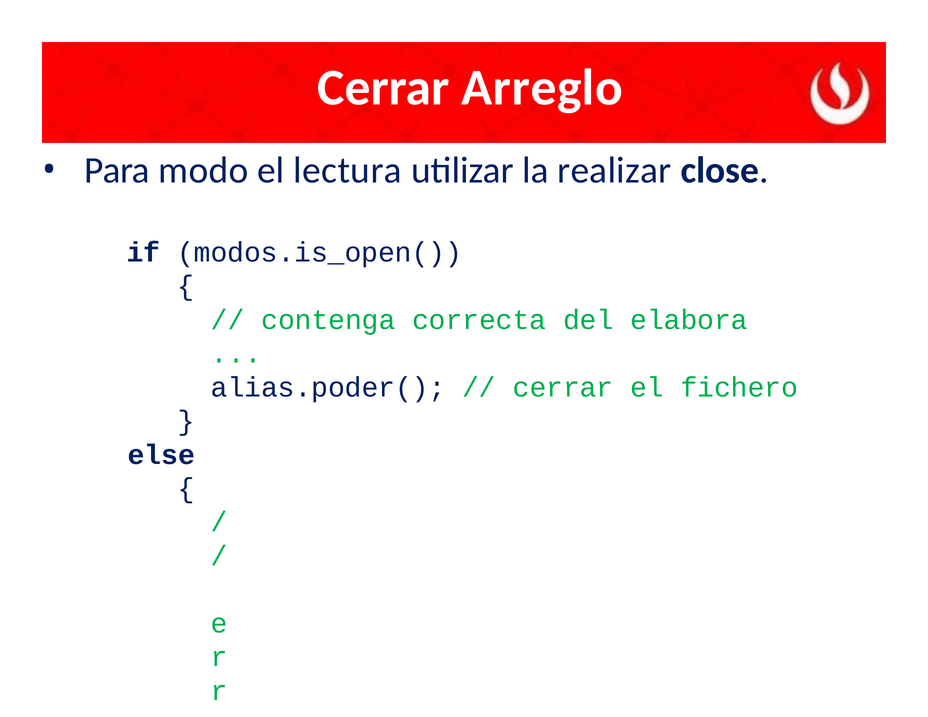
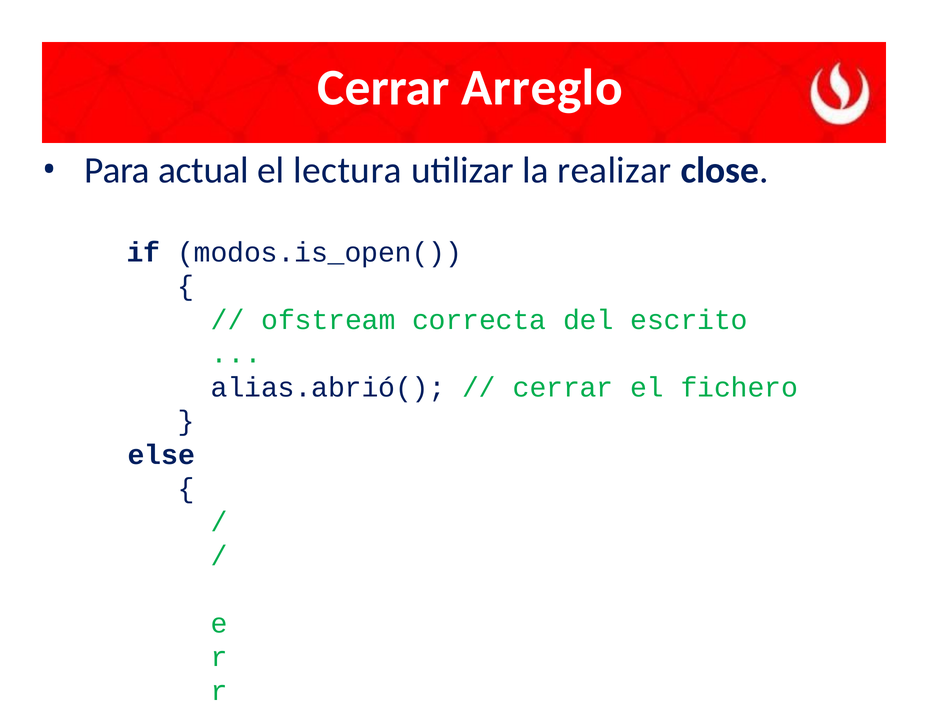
modo: modo -> actual
contenga: contenga -> ofstream
elabora: elabora -> escrito
alias.poder(: alias.poder( -> alias.abrió(
